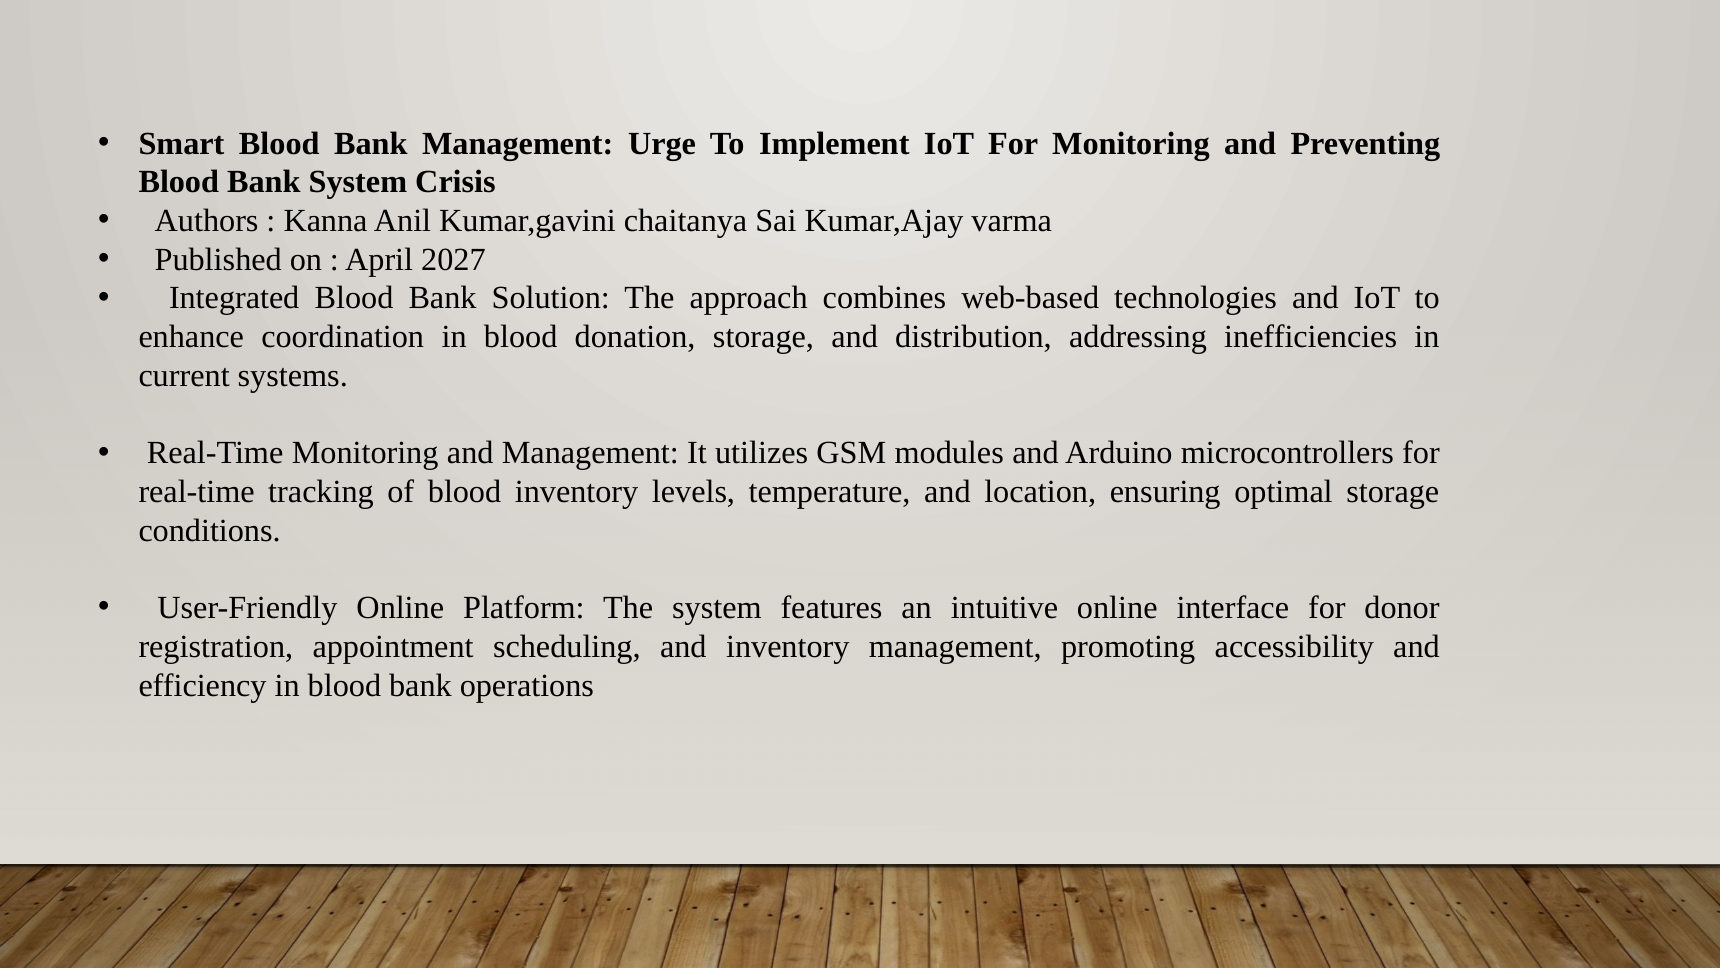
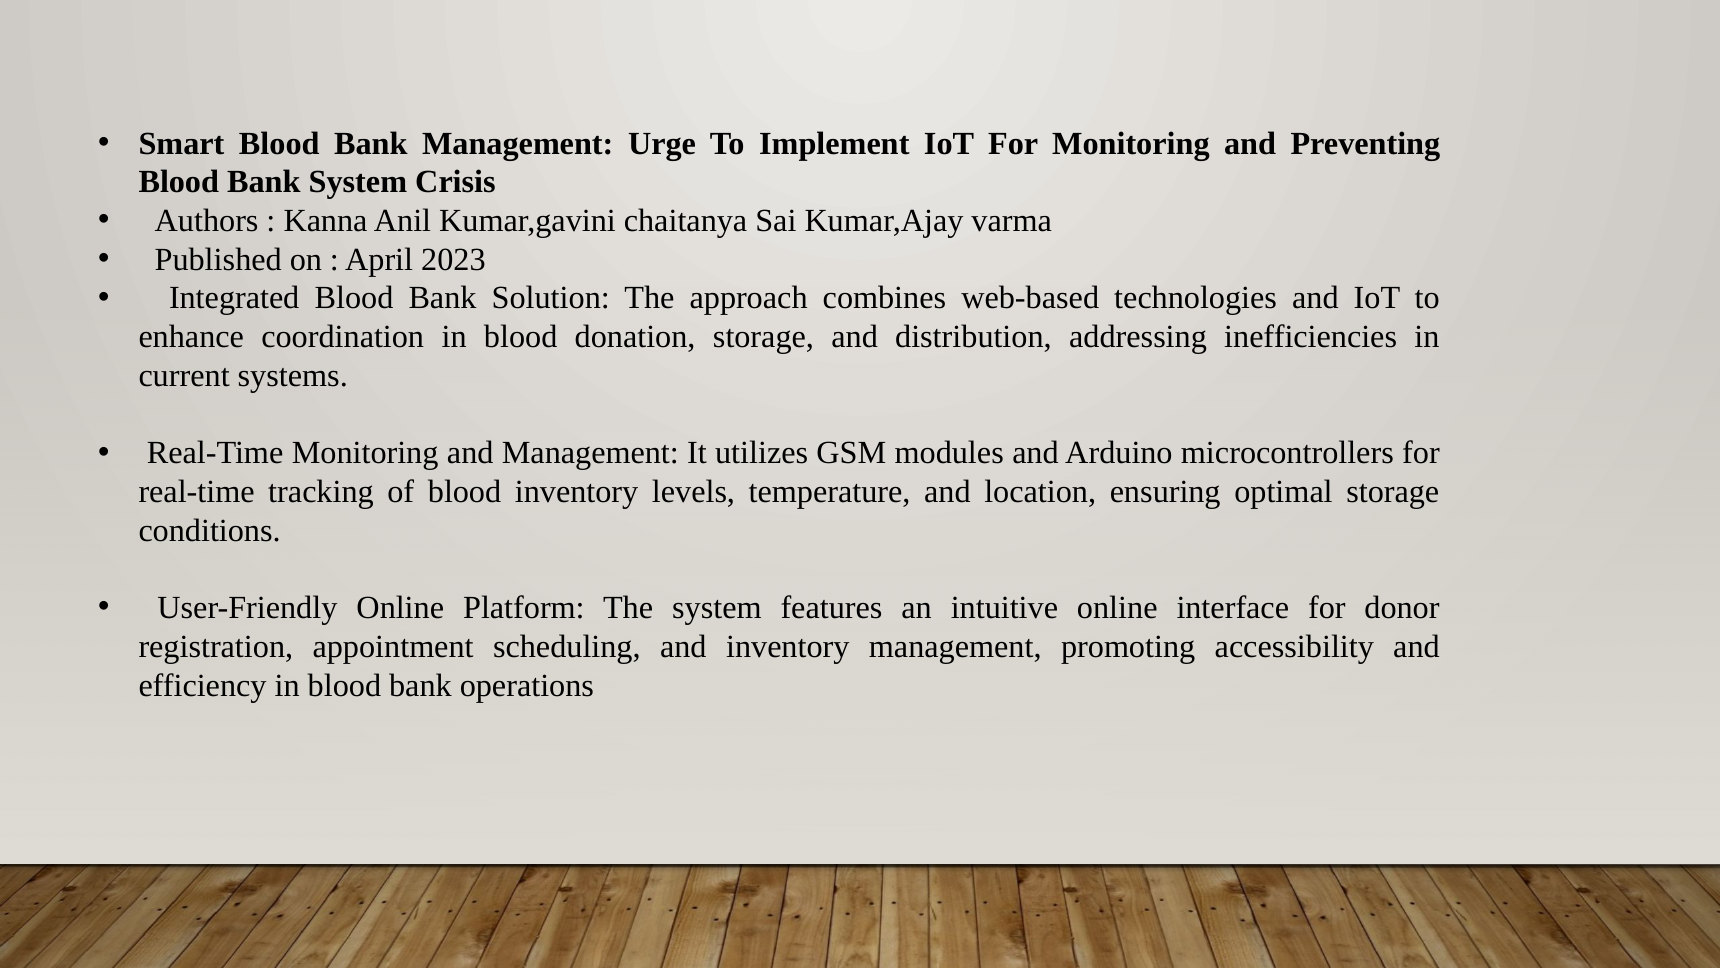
2027: 2027 -> 2023
